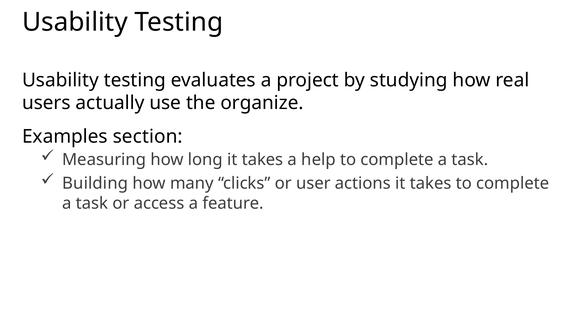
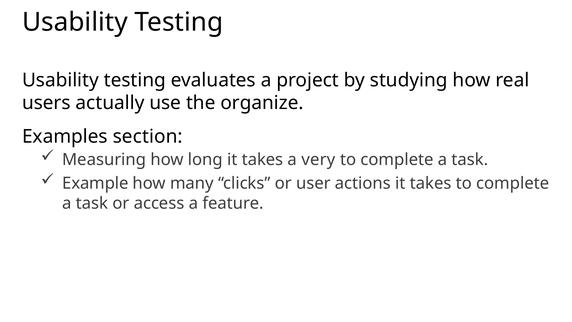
help: help -> very
Building: Building -> Example
